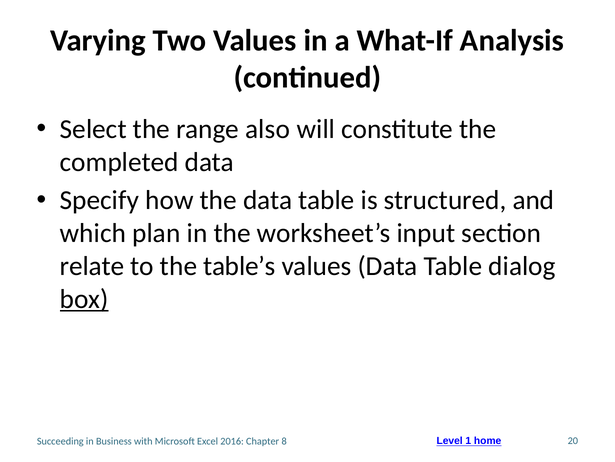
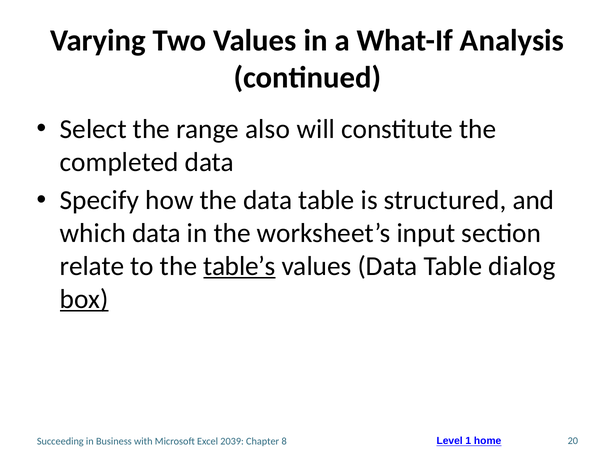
which plan: plan -> data
table’s underline: none -> present
2016: 2016 -> 2039
